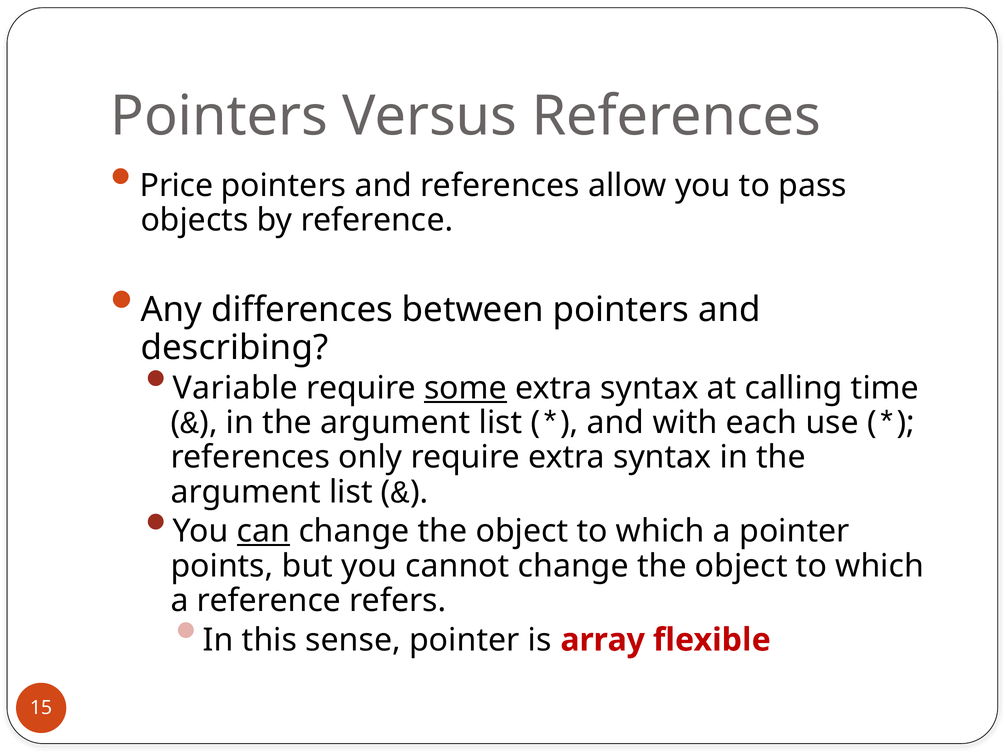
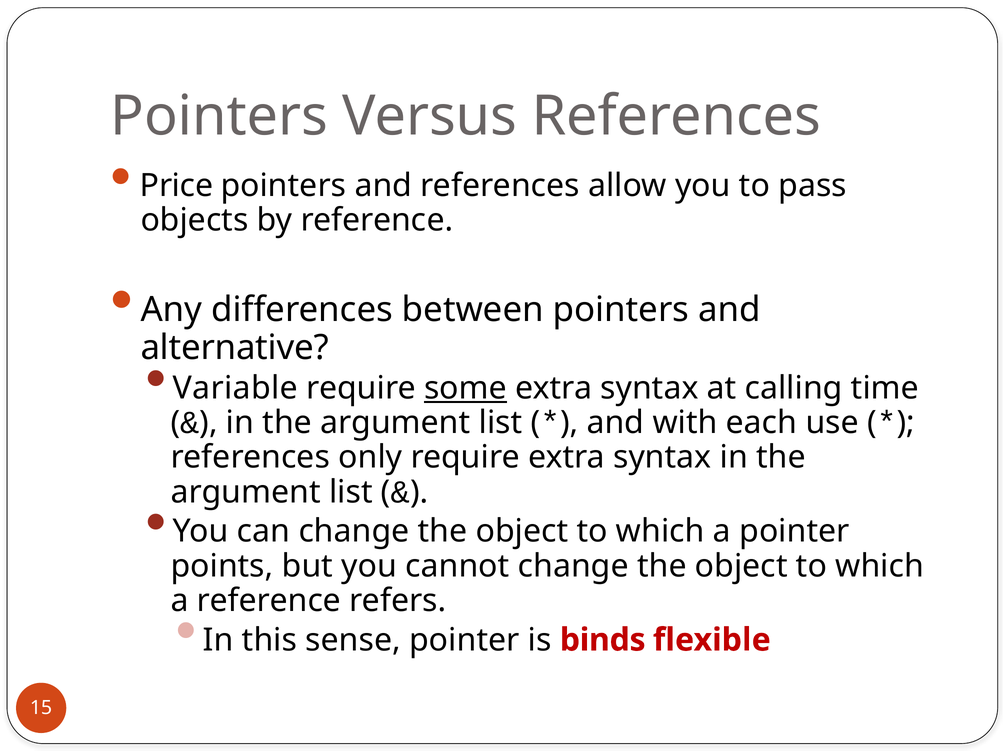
describing: describing -> alternative
can underline: present -> none
array: array -> binds
